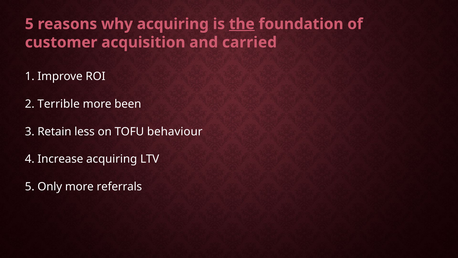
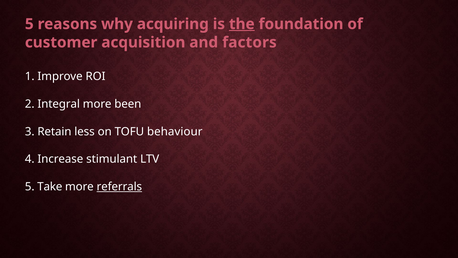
carried: carried -> factors
Terrible: Terrible -> Integral
Increase acquiring: acquiring -> stimulant
Only: Only -> Take
referrals underline: none -> present
